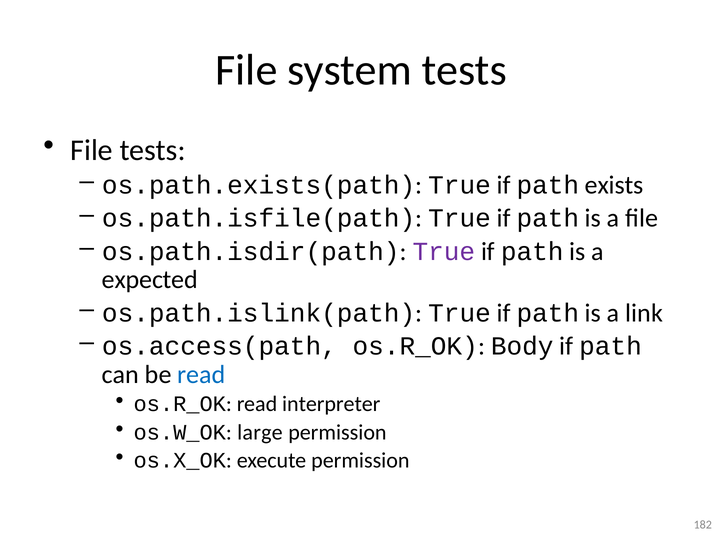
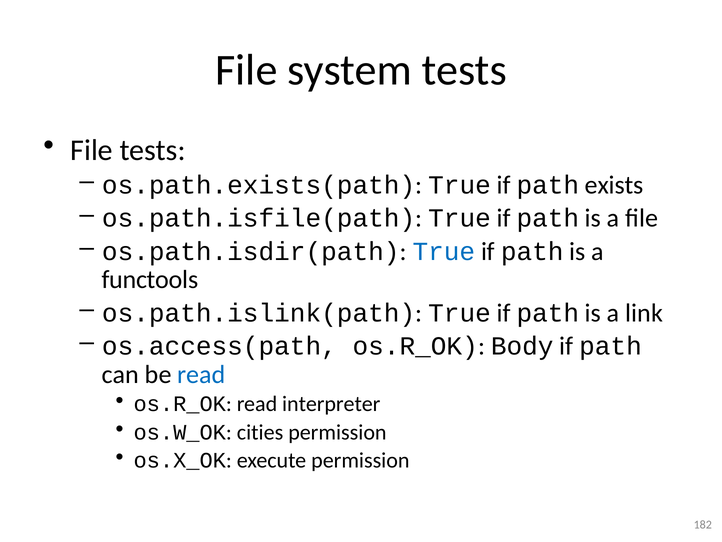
True at (444, 251) colour: purple -> blue
expected: expected -> functools
large: large -> cities
